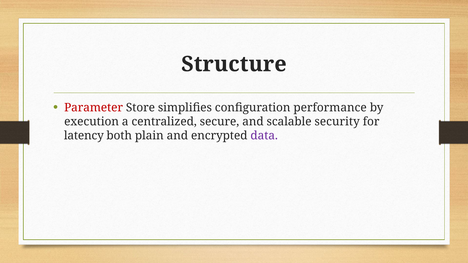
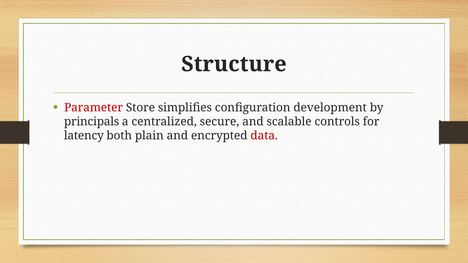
performance: performance -> development
execution: execution -> principals
security: security -> controls
data colour: purple -> red
